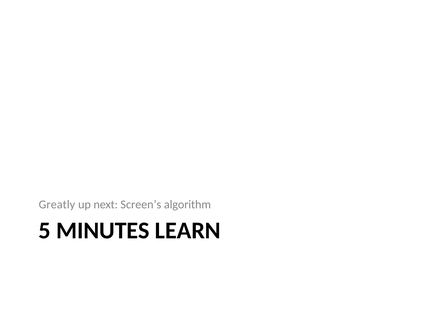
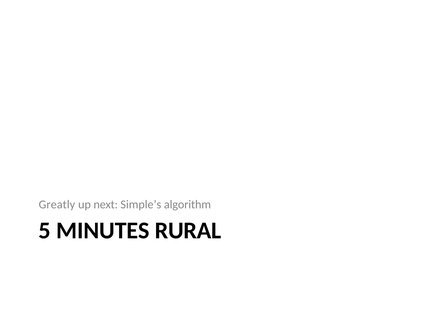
Screen’s: Screen’s -> Simple’s
LEARN: LEARN -> RURAL
